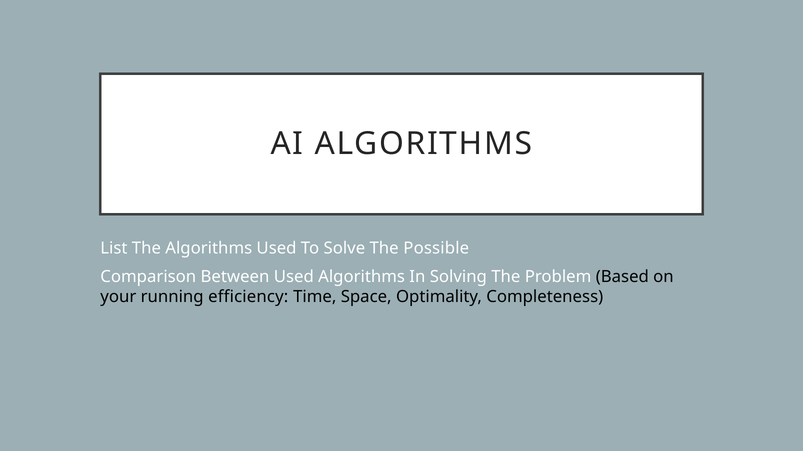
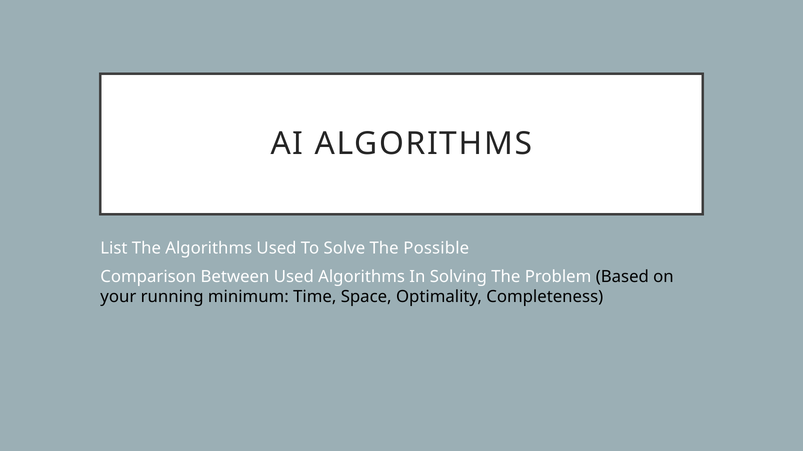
efficiency: efficiency -> minimum
